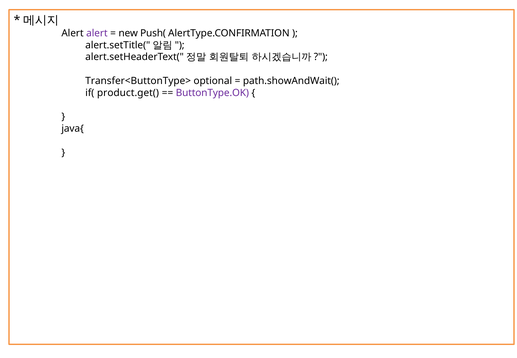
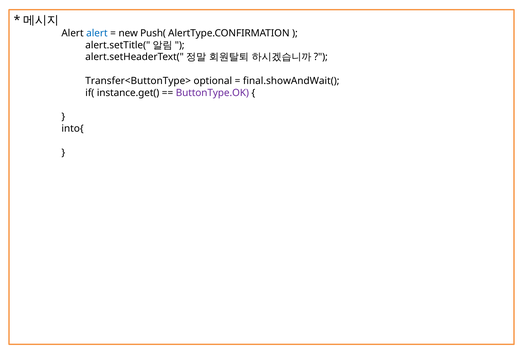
alert at (97, 33) colour: purple -> blue
path.showAndWait(: path.showAndWait( -> final.showAndWait(
product.get(: product.get( -> instance.get(
java{: java{ -> into{
